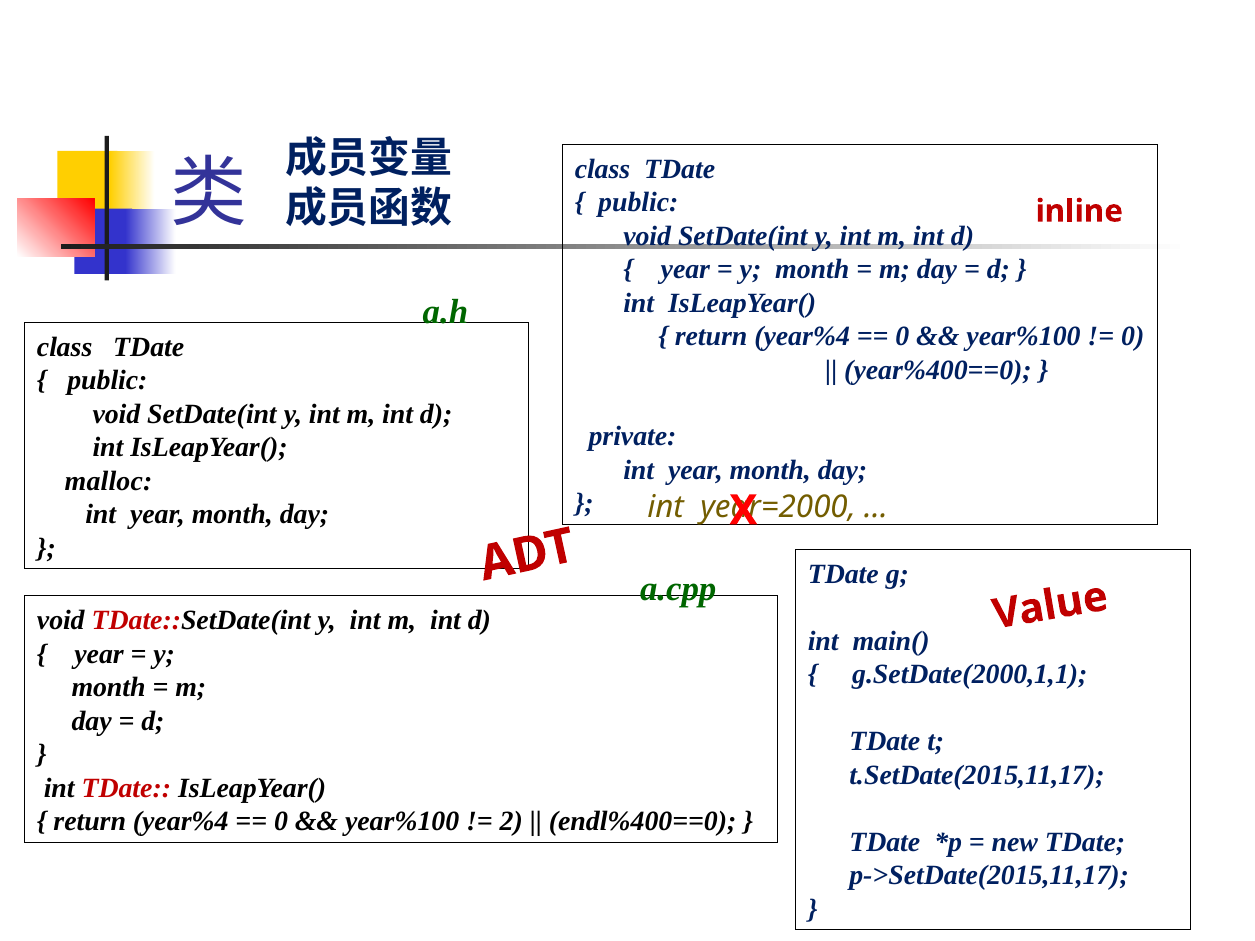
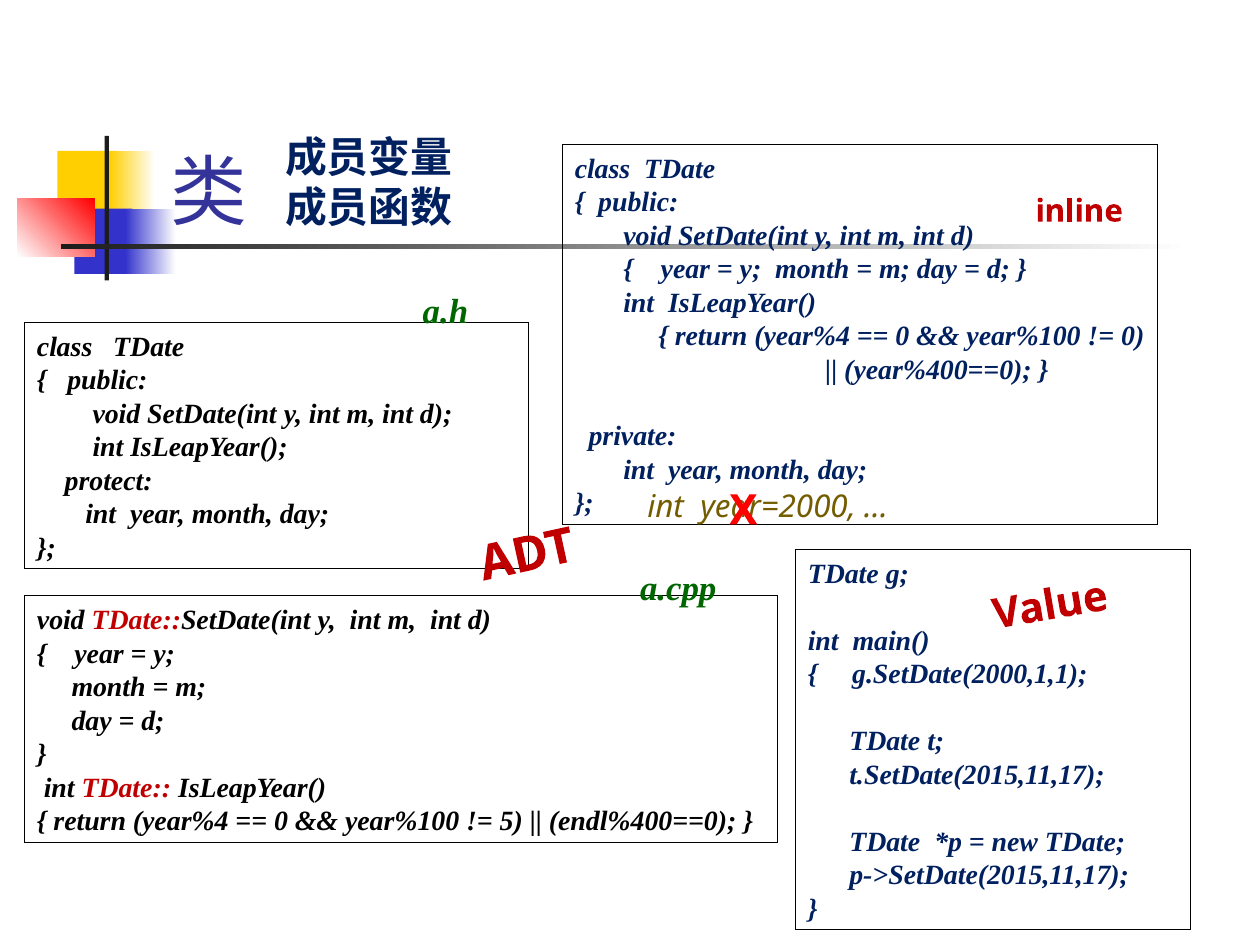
malloc: malloc -> protect
2: 2 -> 5
